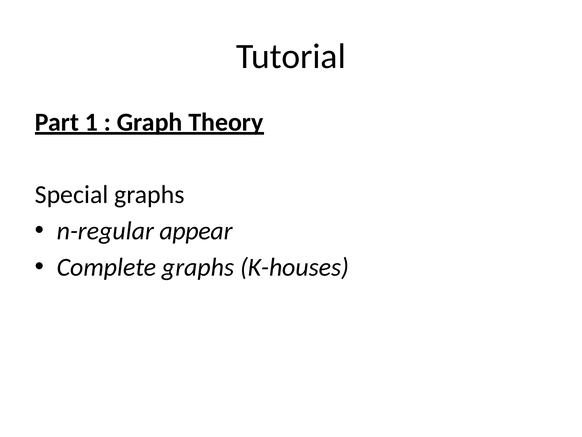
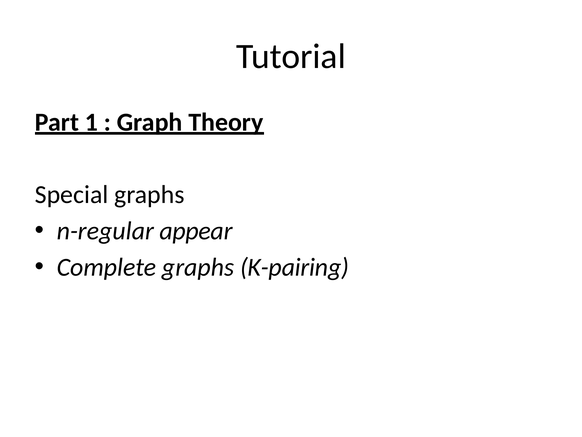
K-houses: K-houses -> K-pairing
